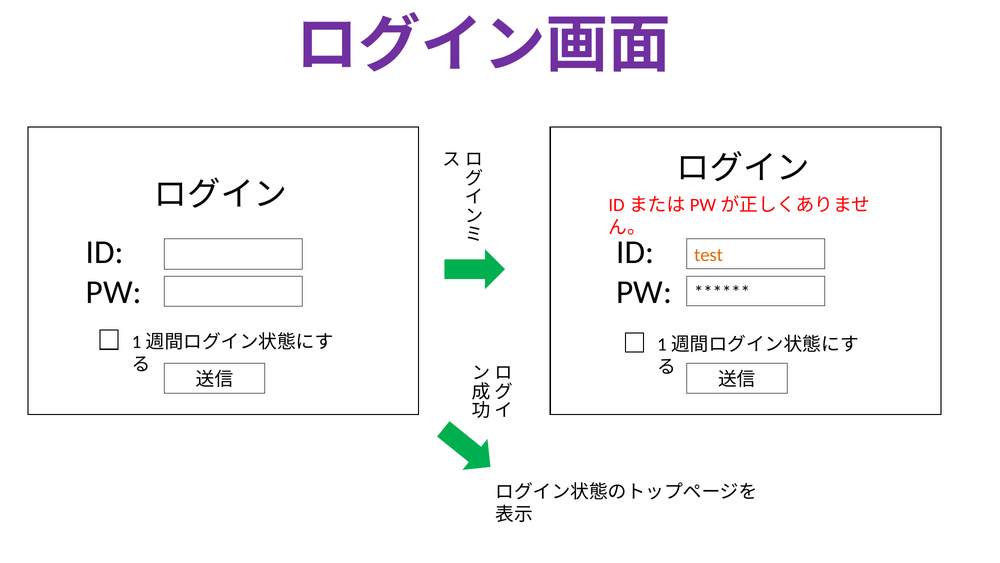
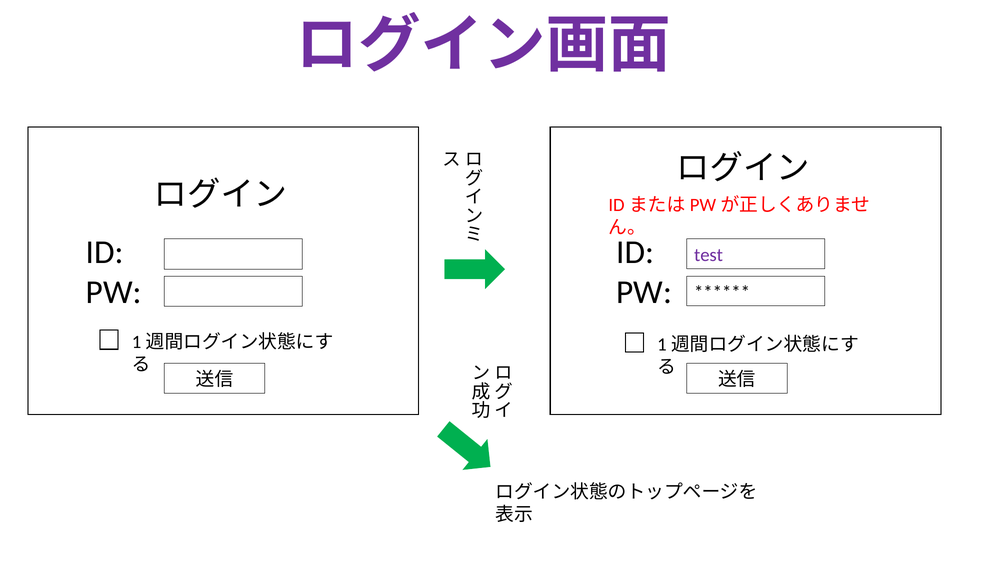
test colour: orange -> purple
